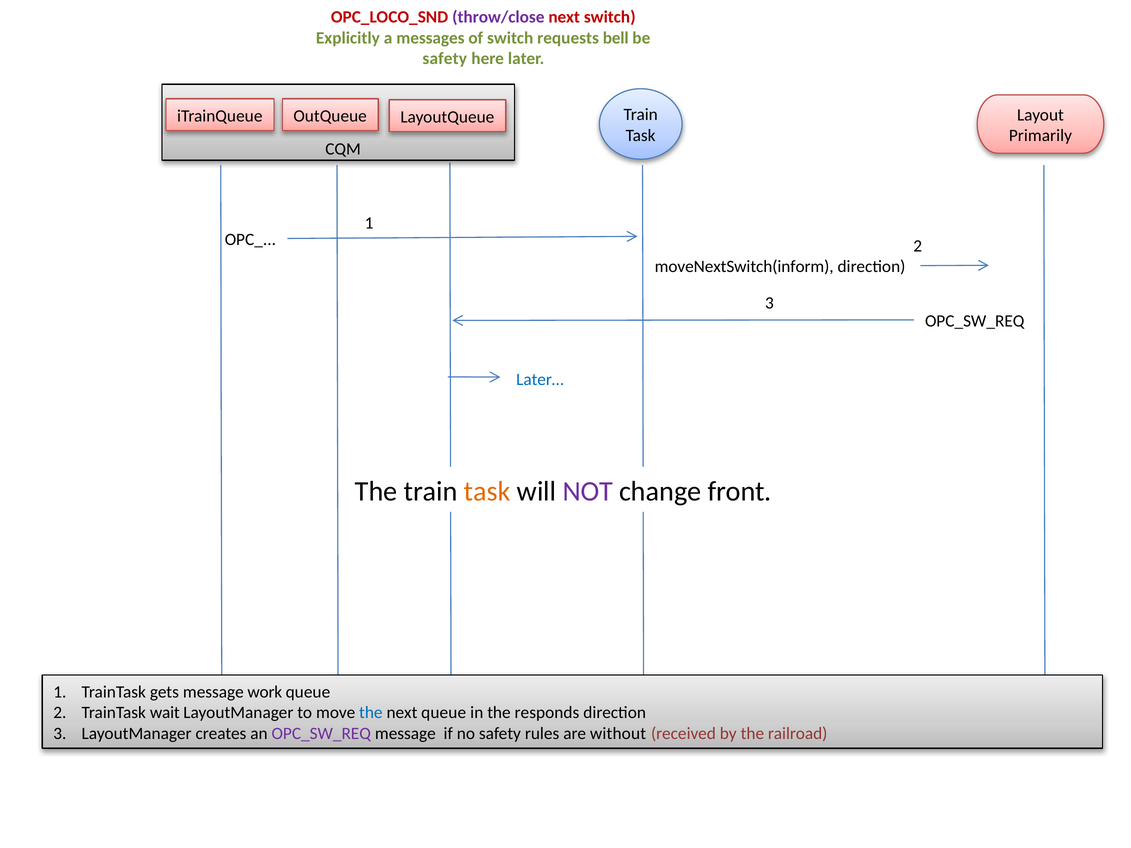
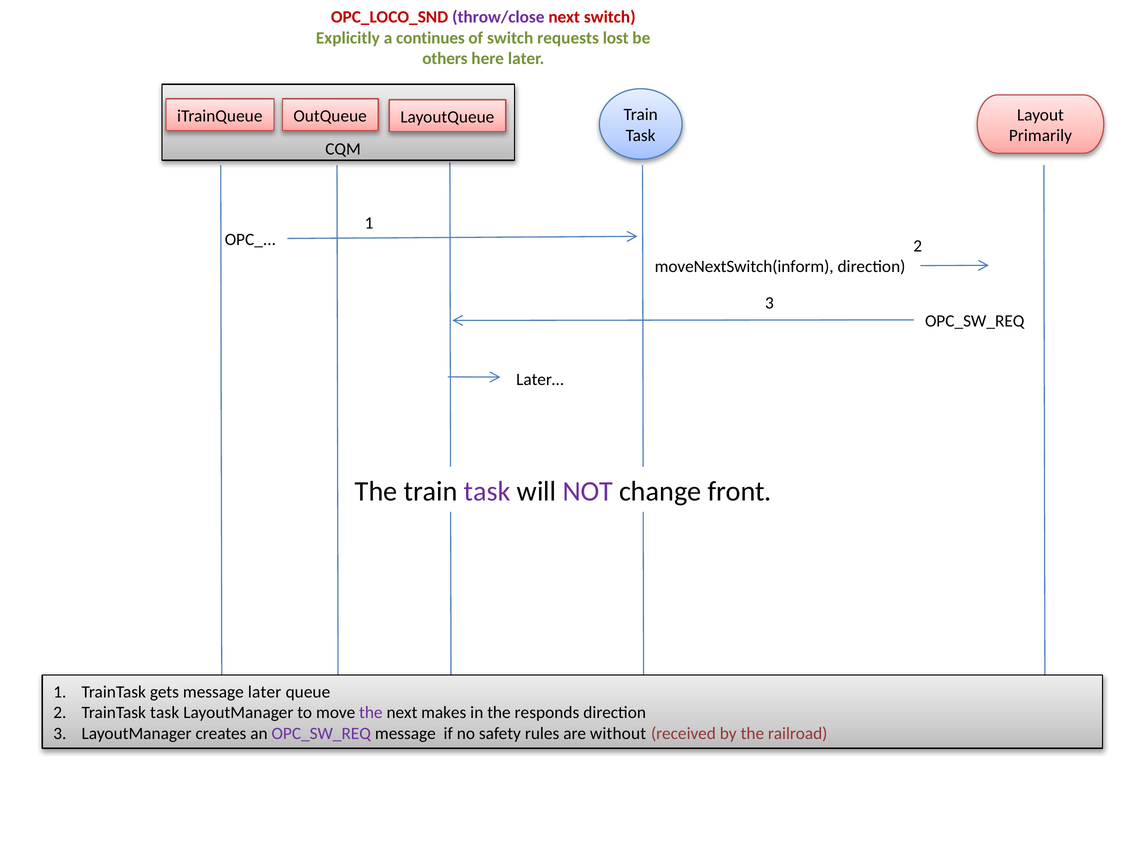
messages: messages -> continues
bell: bell -> lost
safety at (445, 59): safety -> others
Later… colour: blue -> black
task at (487, 492) colour: orange -> purple
message work: work -> later
TrainTask wait: wait -> task
the at (371, 713) colour: blue -> purple
next queue: queue -> makes
